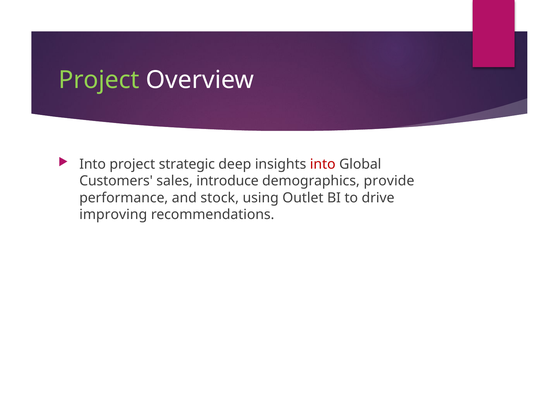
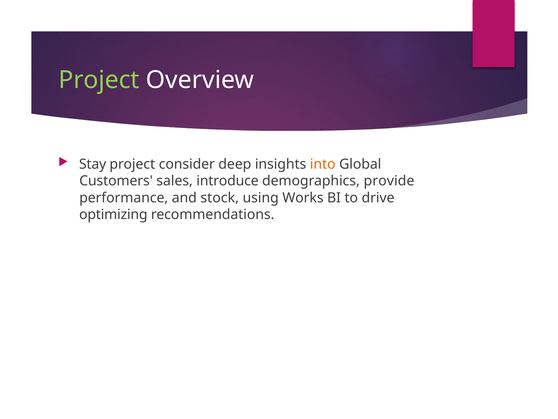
Into at (93, 164): Into -> Stay
strategic: strategic -> consider
into at (323, 164) colour: red -> orange
Outlet: Outlet -> Works
improving: improving -> optimizing
